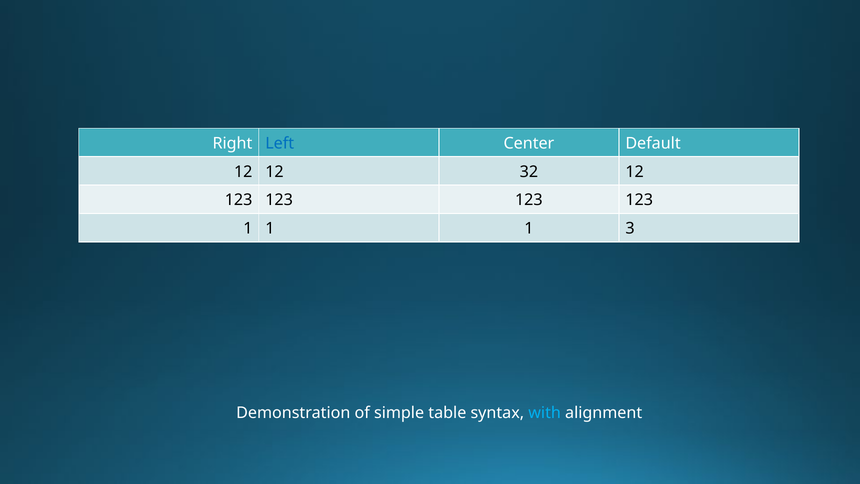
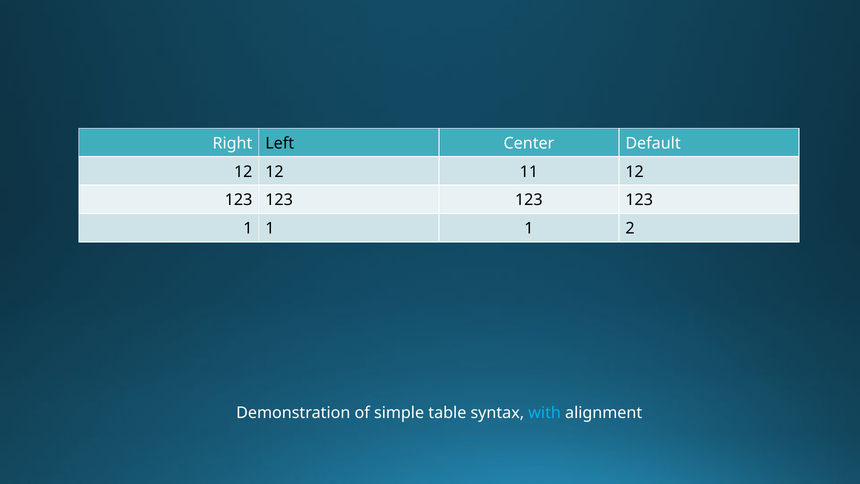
Left colour: blue -> black
32: 32 -> 11
3: 3 -> 2
